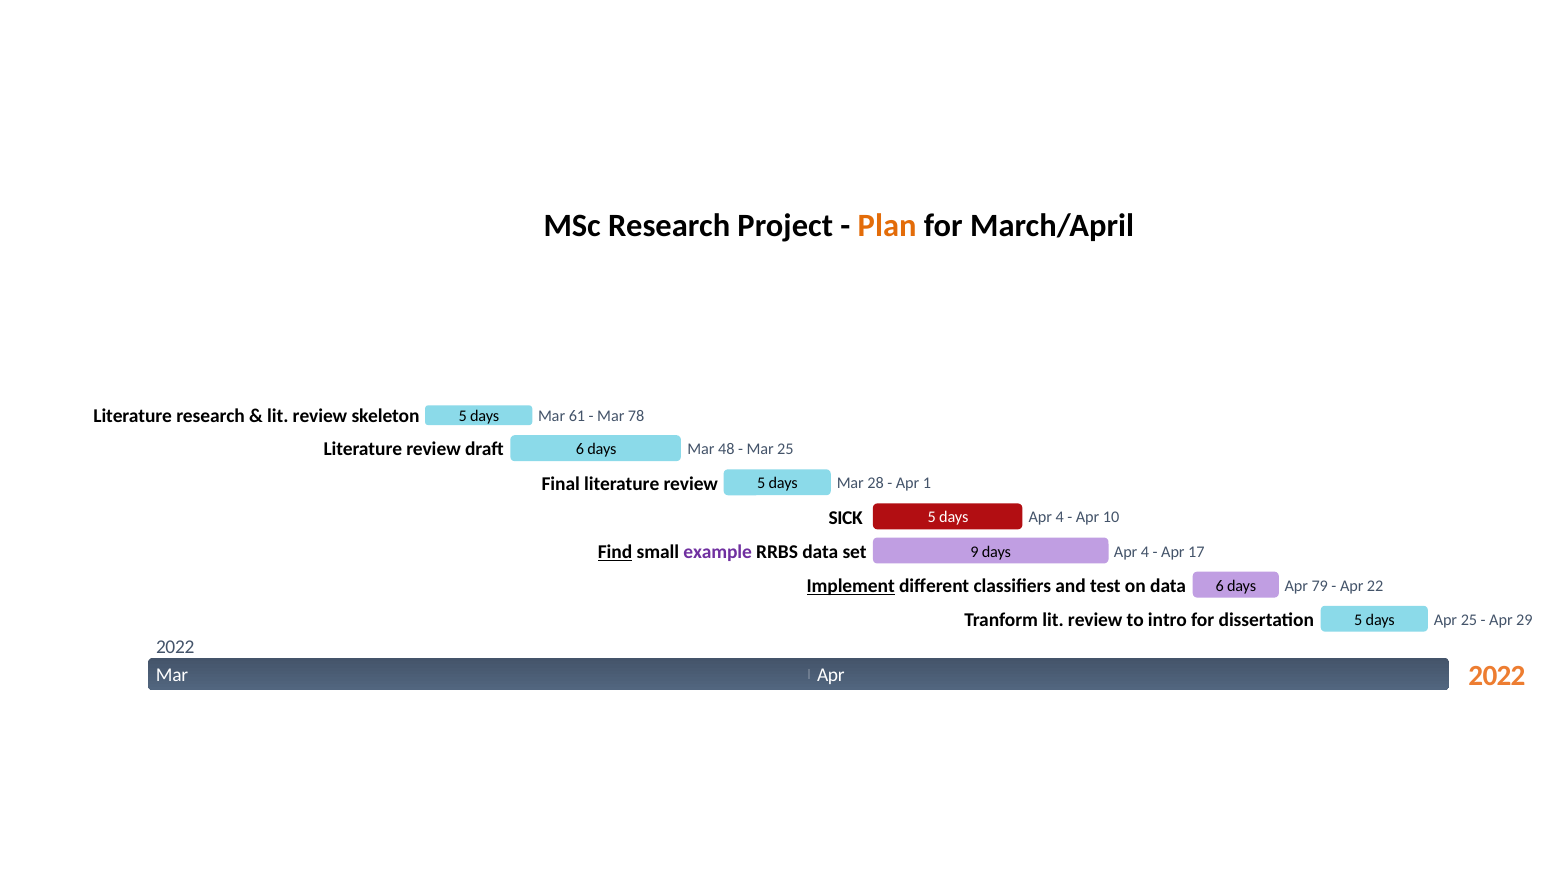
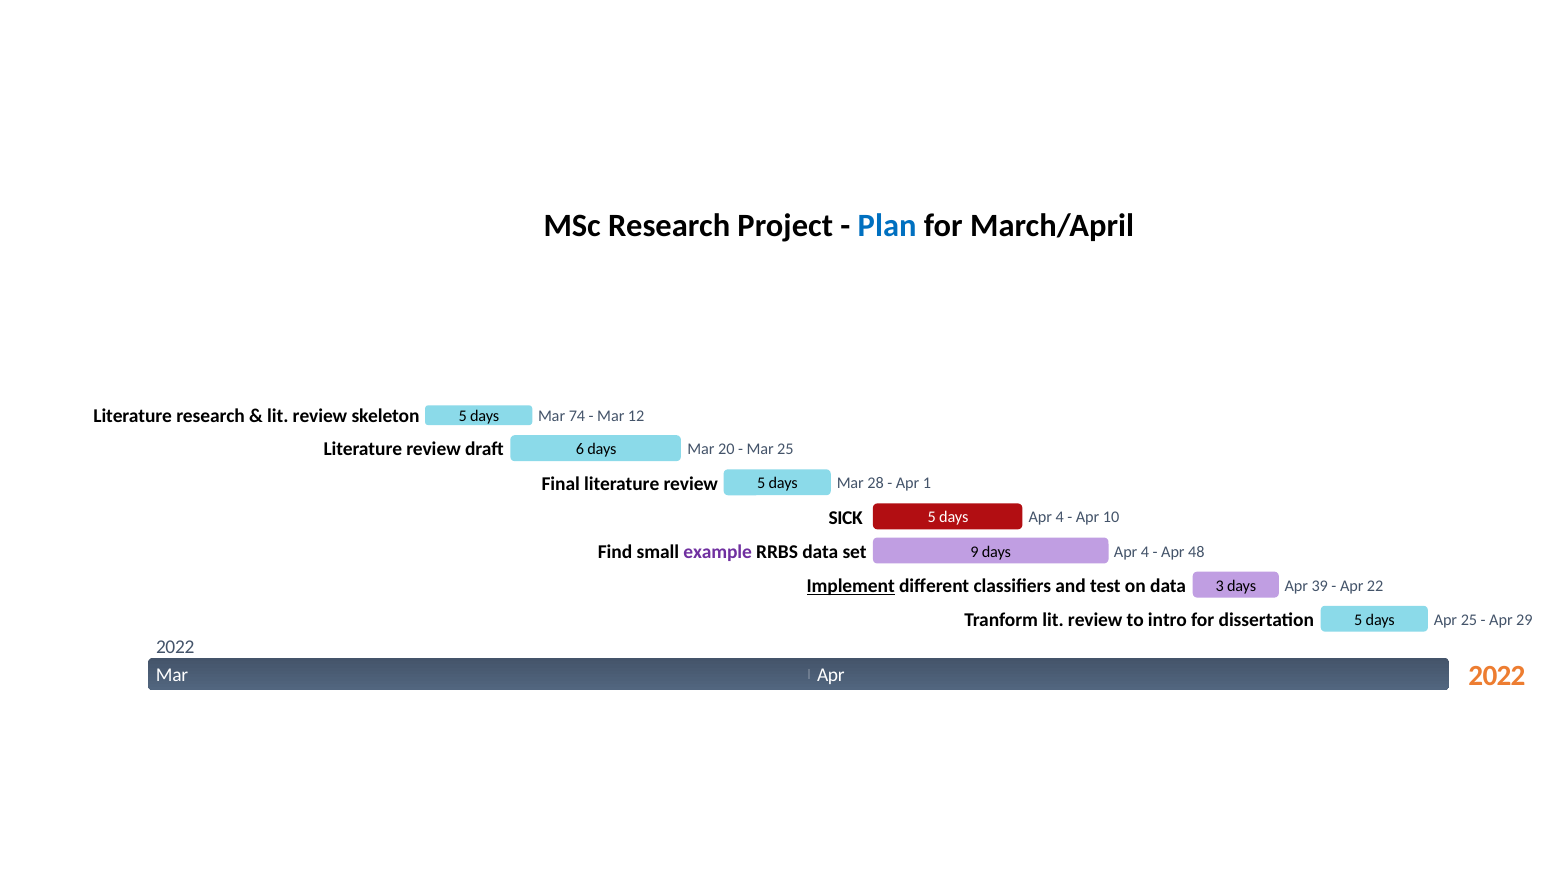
Plan colour: orange -> blue
61: 61 -> 74
78: 78 -> 12
48: 48 -> 20
Find underline: present -> none
17: 17 -> 48
data 6: 6 -> 3
79: 79 -> 39
